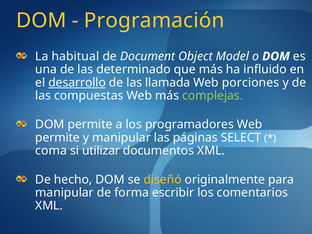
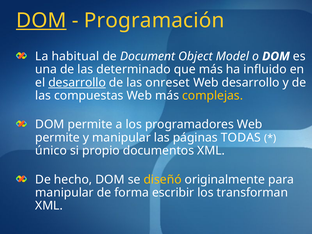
DOM at (41, 20) underline: none -> present
llamada: llamada -> onreset
Web porciones: porciones -> desarrollo
complejas colour: light green -> yellow
SELECT: SELECT -> TODAS
coma: coma -> único
utilizar: utilizar -> propio
comentarios: comentarios -> transforman
